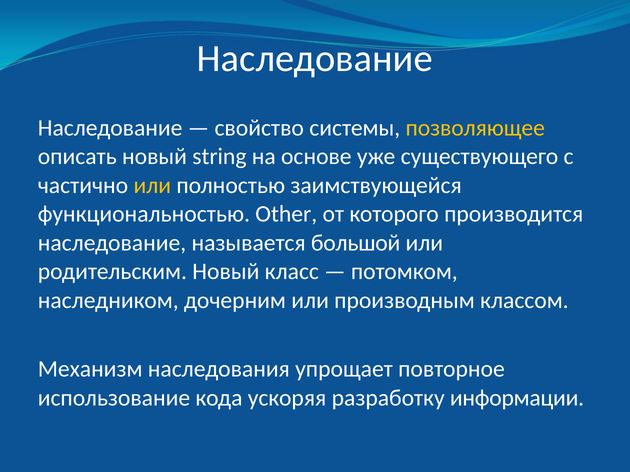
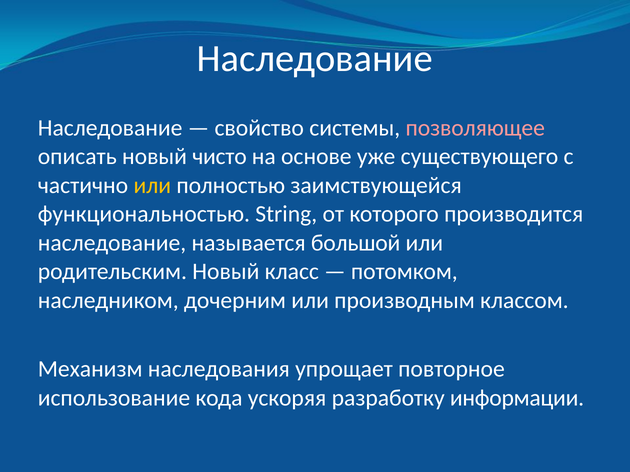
позволяющее colour: yellow -> pink
string: string -> чисто
Other: Other -> String
